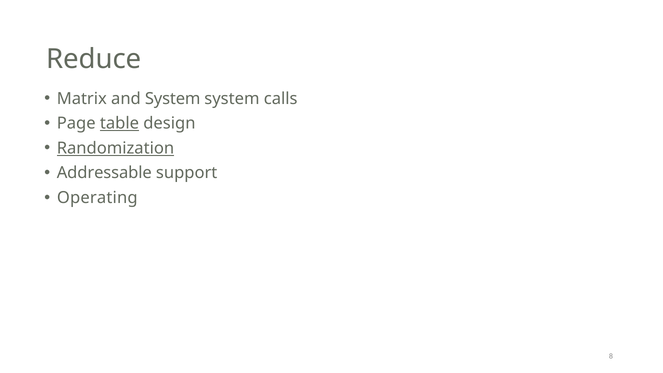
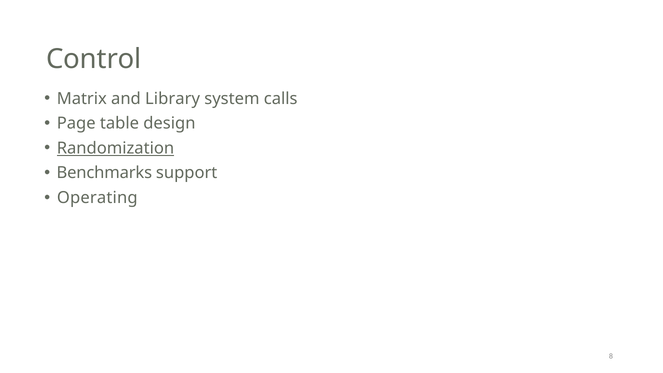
Reduce: Reduce -> Control
and System: System -> Library
table underline: present -> none
Addressable: Addressable -> Benchmarks
